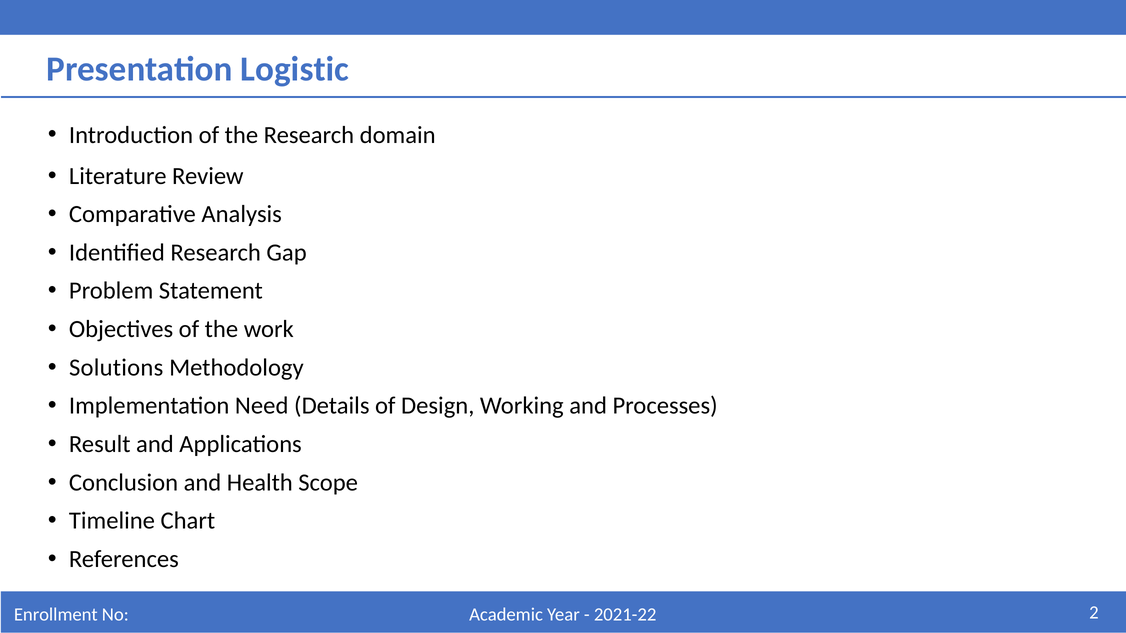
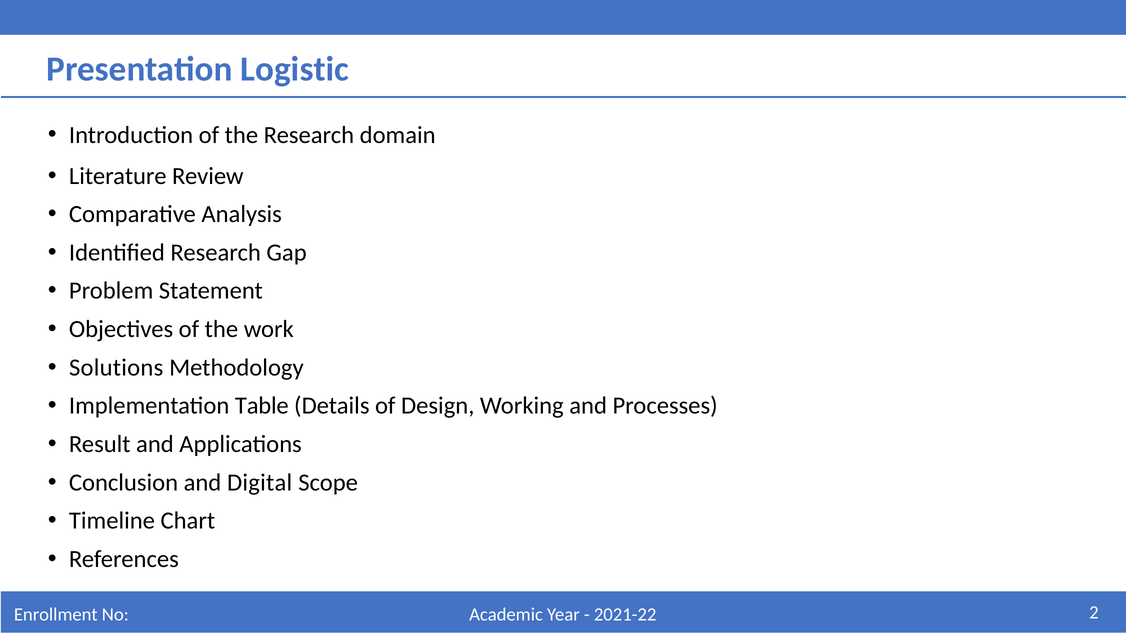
Need: Need -> Table
Health: Health -> Digital
